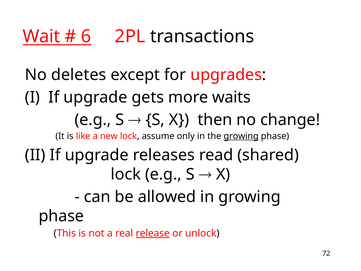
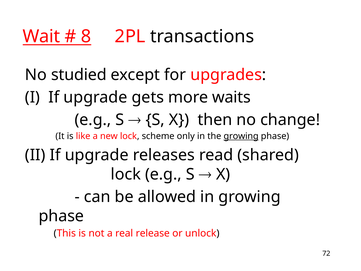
6: 6 -> 8
deletes: deletes -> studied
assume: assume -> scheme
release underline: present -> none
